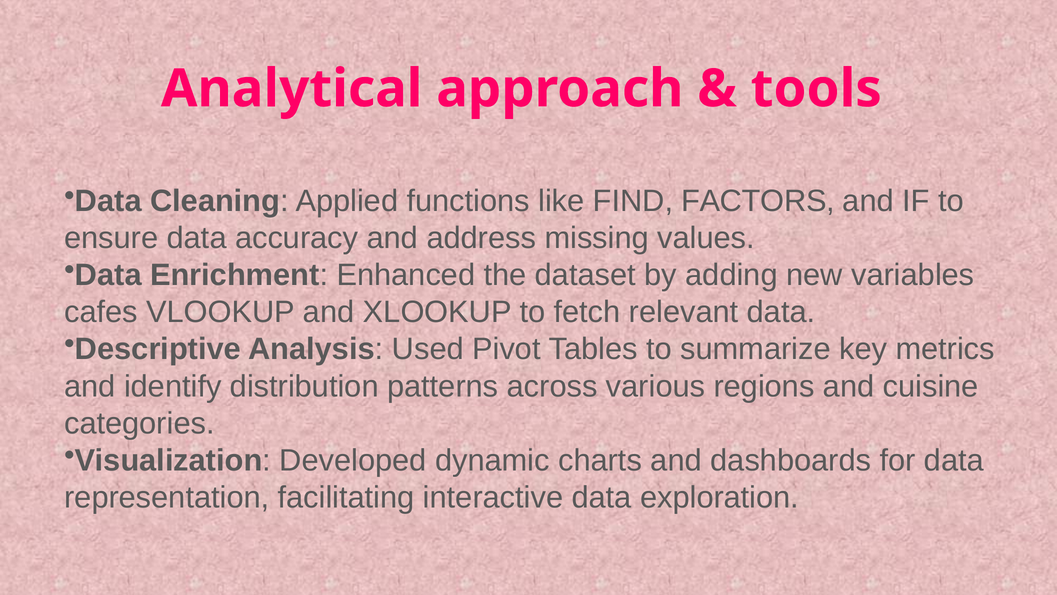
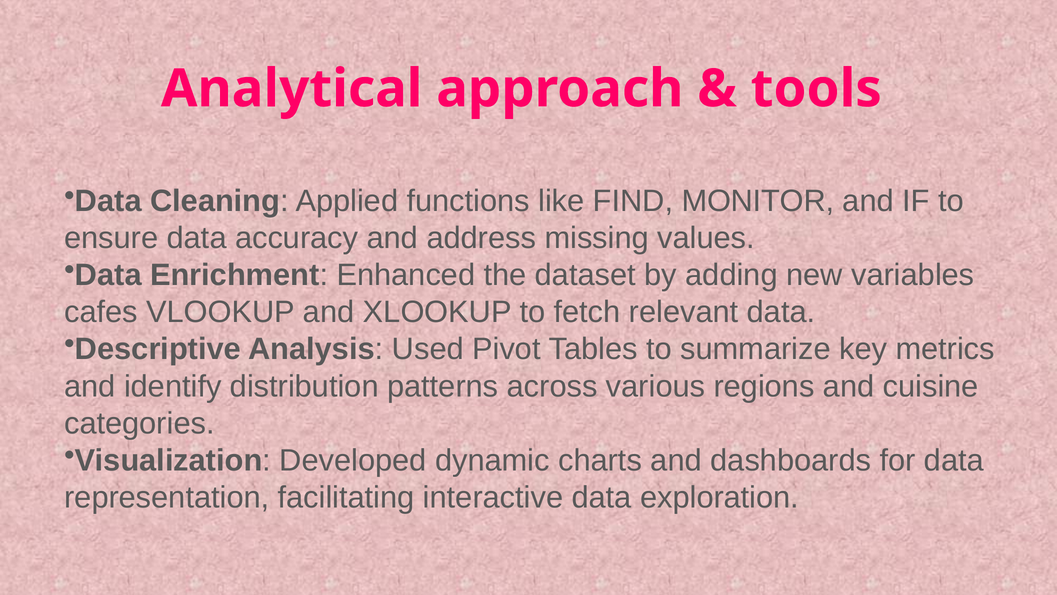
FACTORS: FACTORS -> MONITOR
